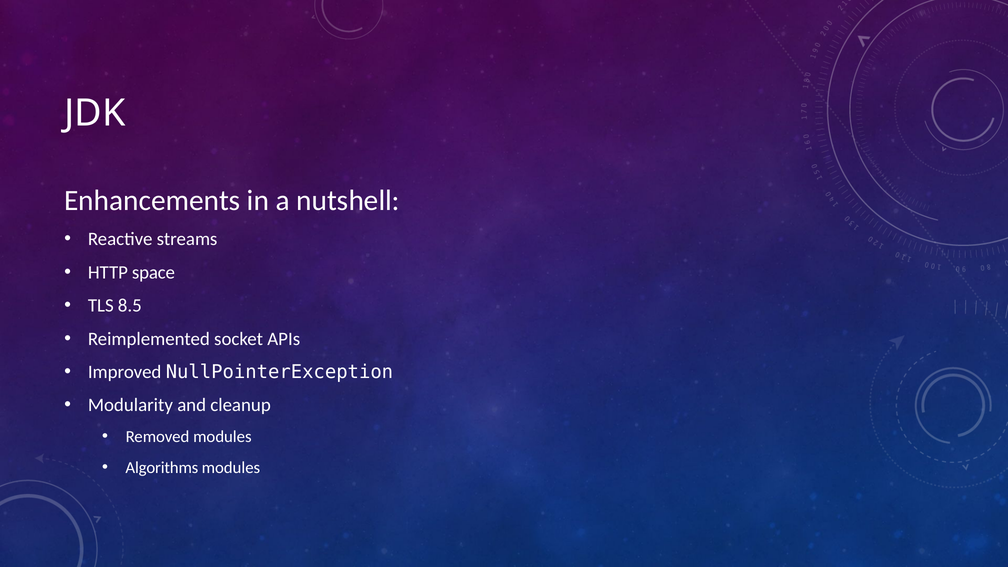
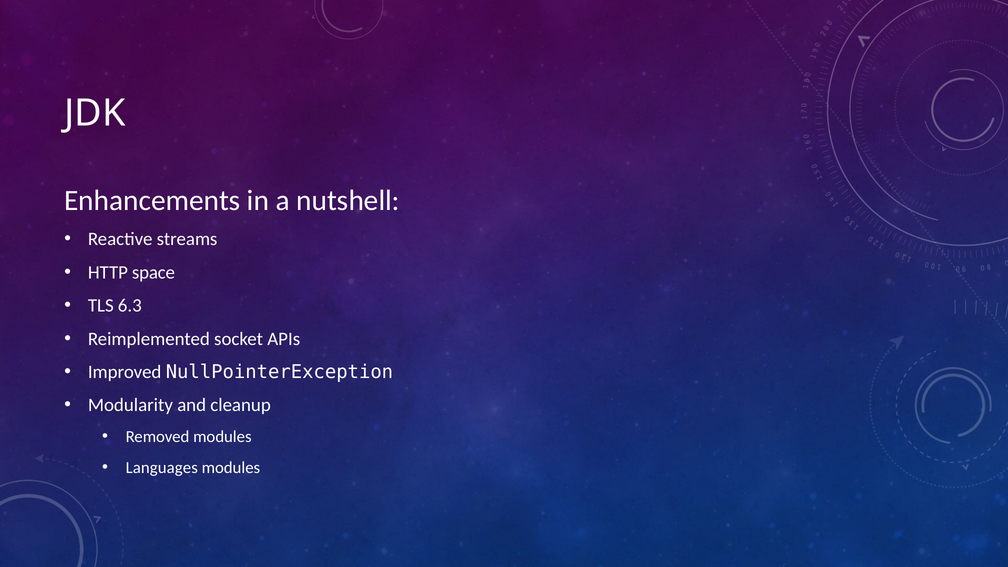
8.5: 8.5 -> 6.3
Algorithms: Algorithms -> Languages
